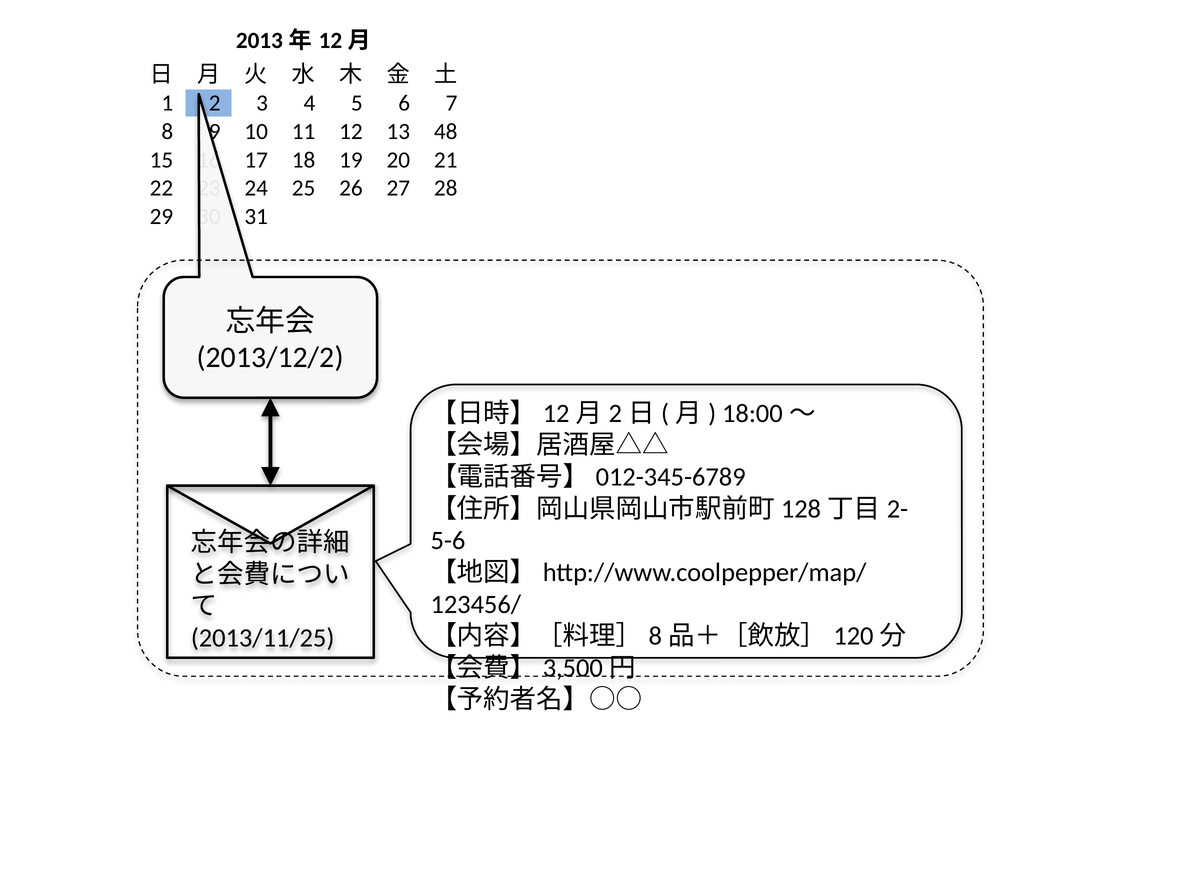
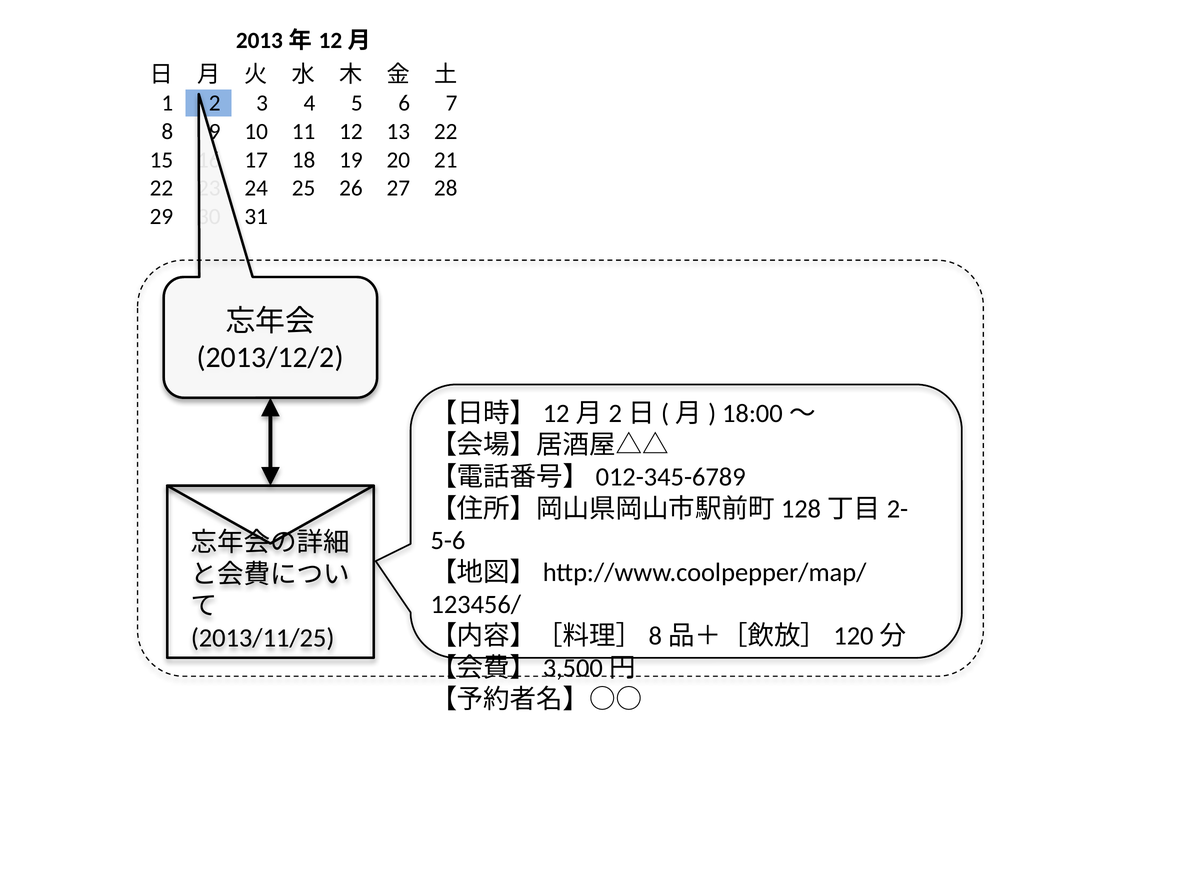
13 48: 48 -> 22
